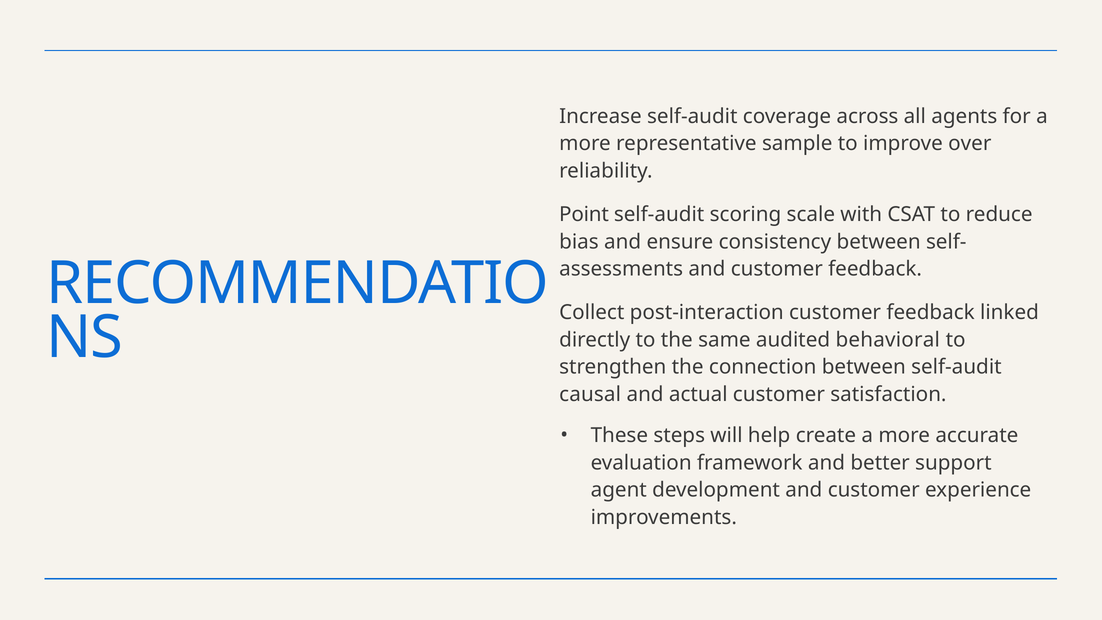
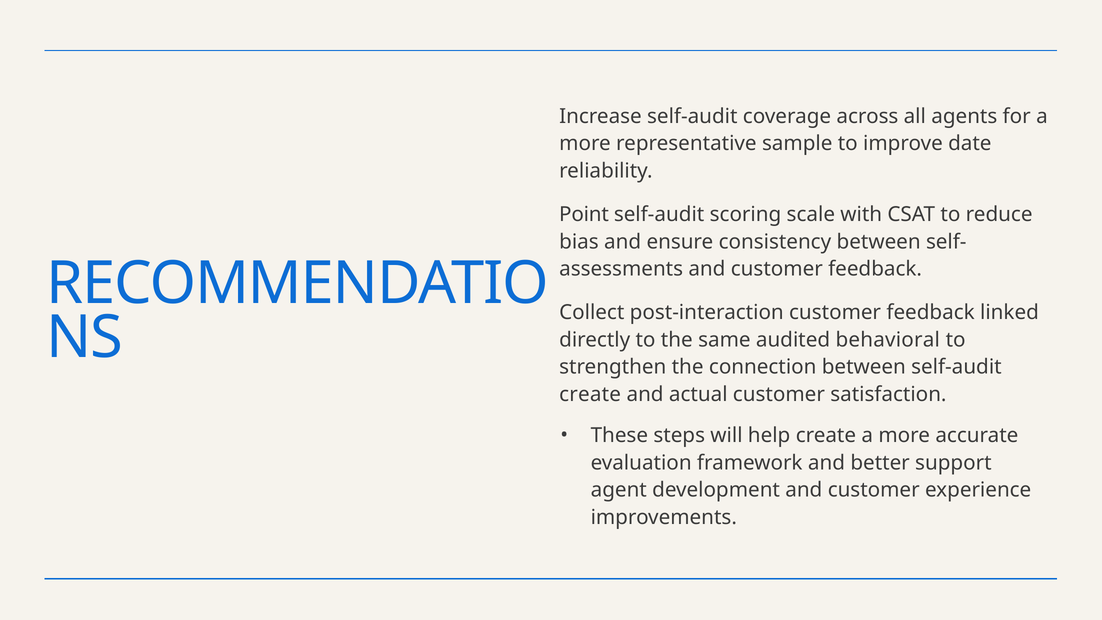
over: over -> date
causal at (590, 394): causal -> create
